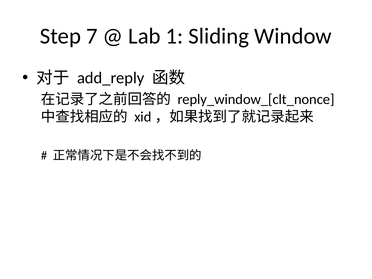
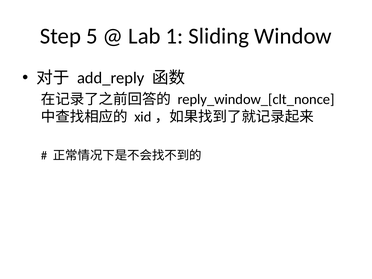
7: 7 -> 5
